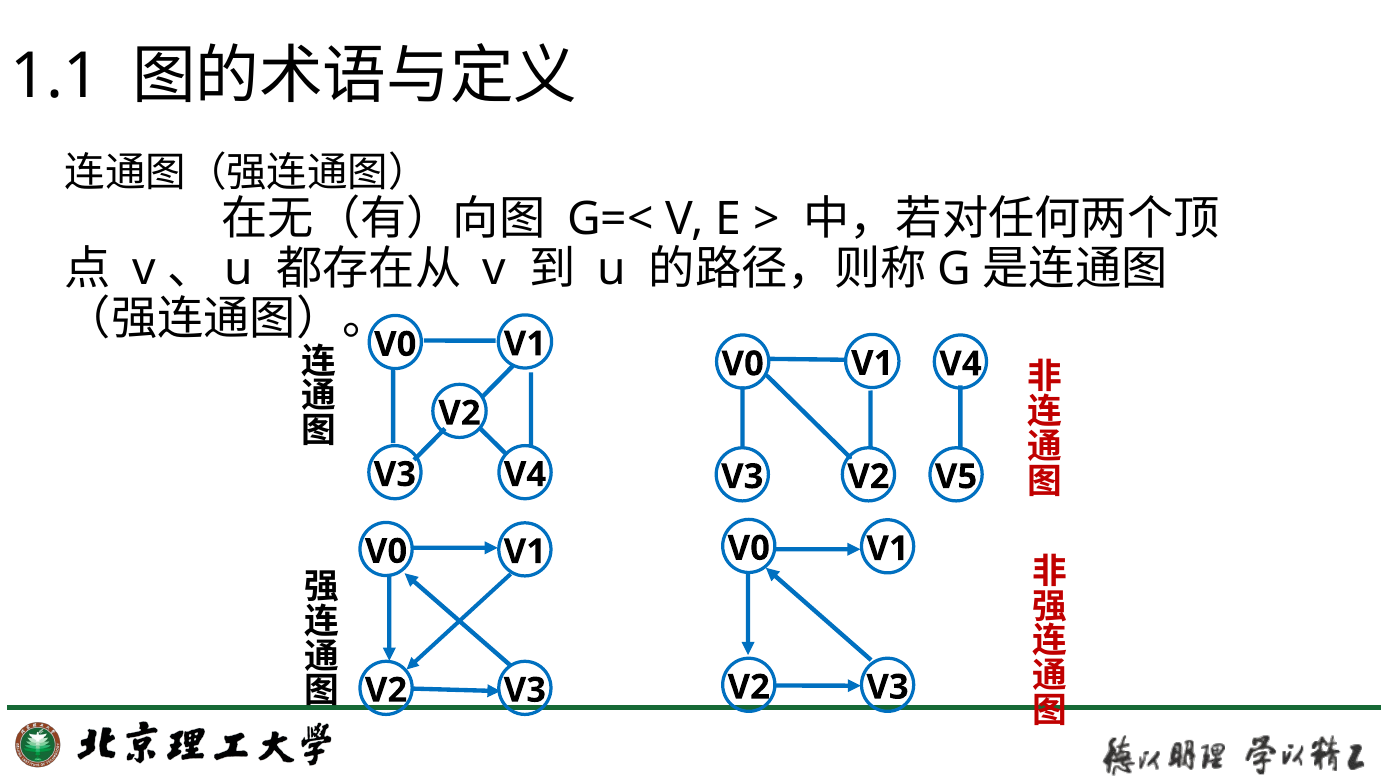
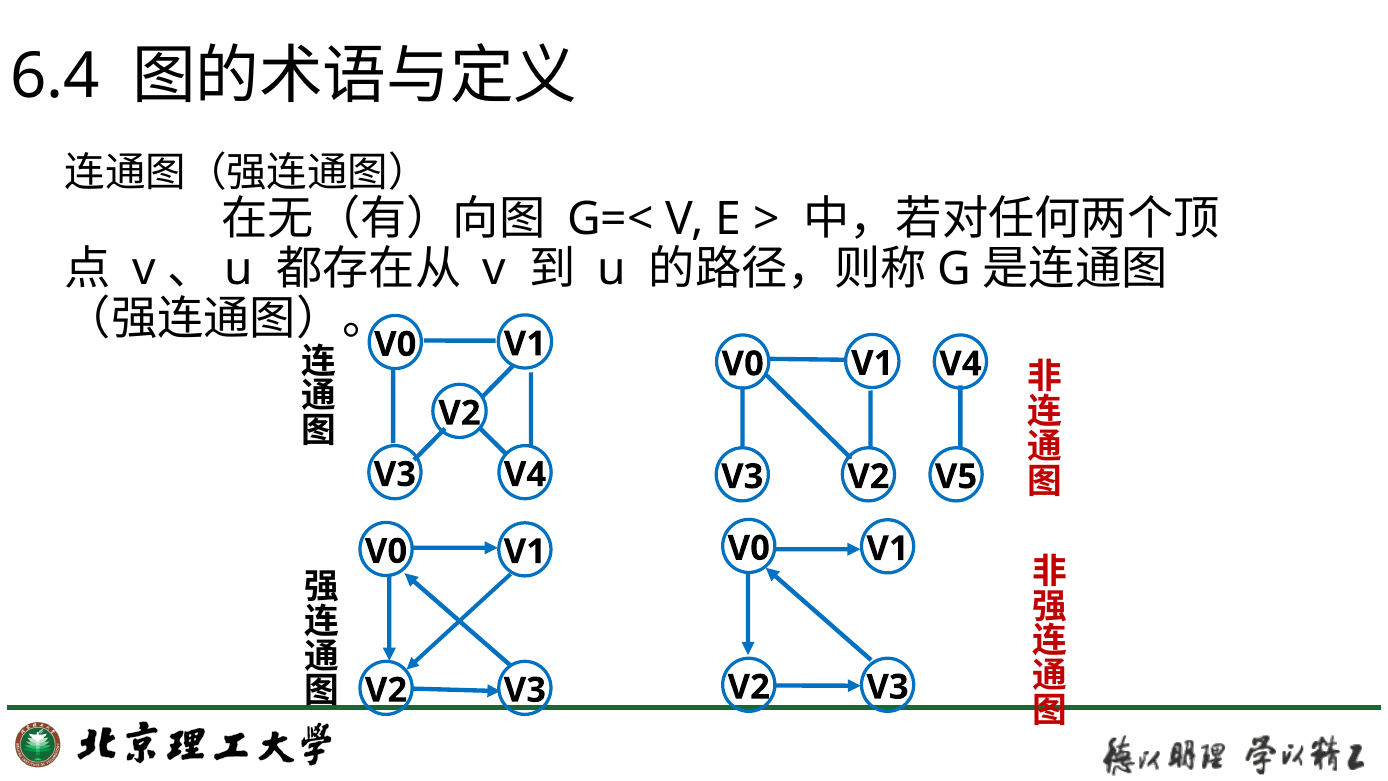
1.1: 1.1 -> 6.4
